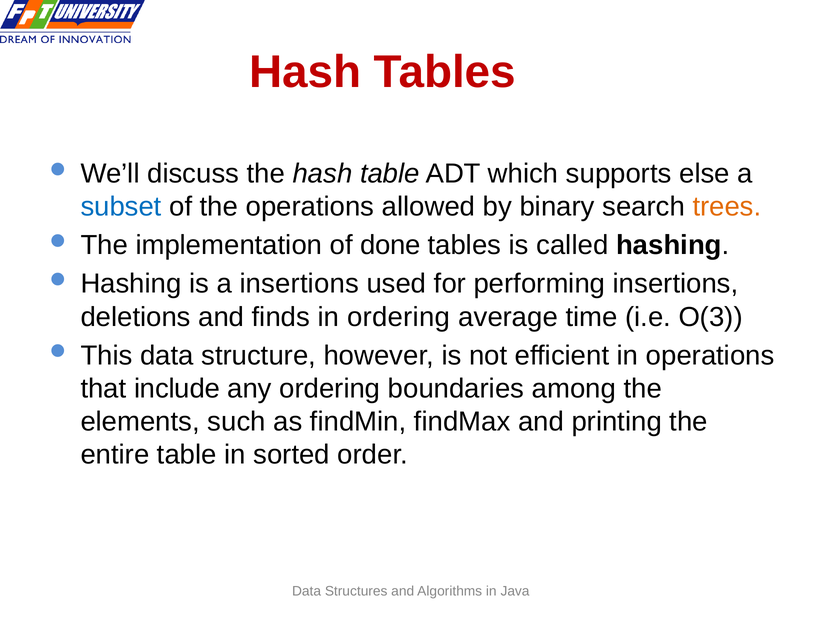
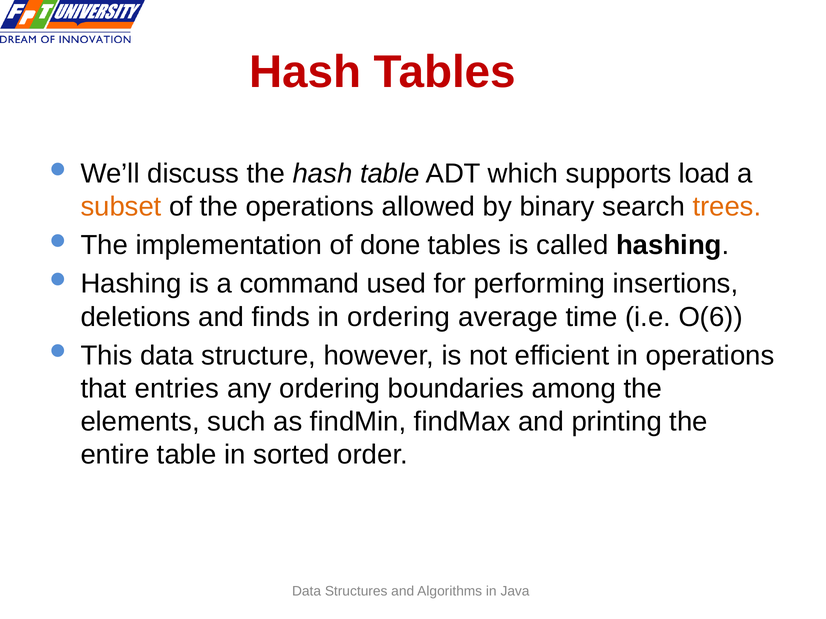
else: else -> load
subset colour: blue -> orange
a insertions: insertions -> command
O(3: O(3 -> O(6
include: include -> entries
